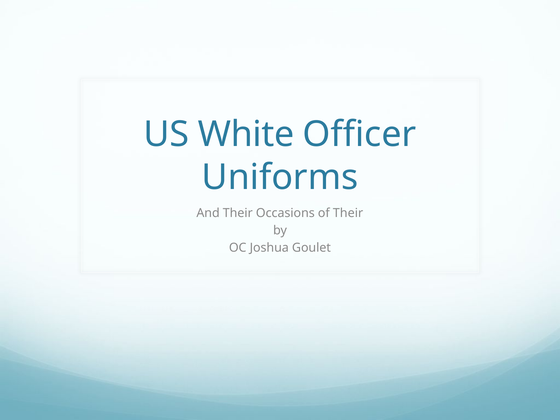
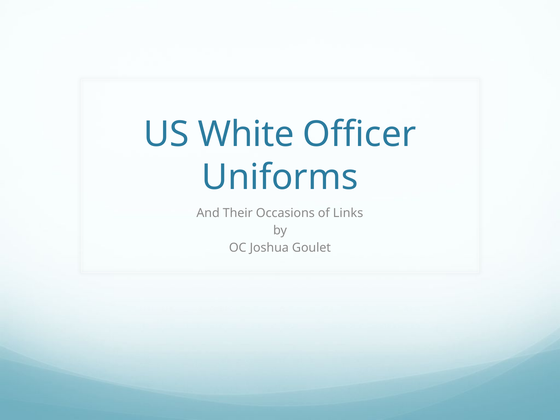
of Their: Their -> Links
